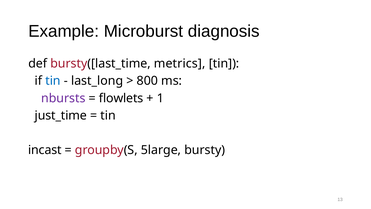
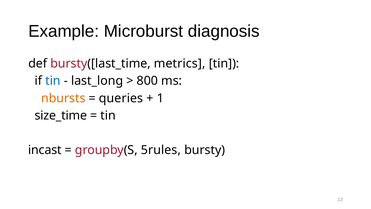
nbursts colour: purple -> orange
flowlets: flowlets -> queries
just_time: just_time -> size_time
5large: 5large -> 5rules
